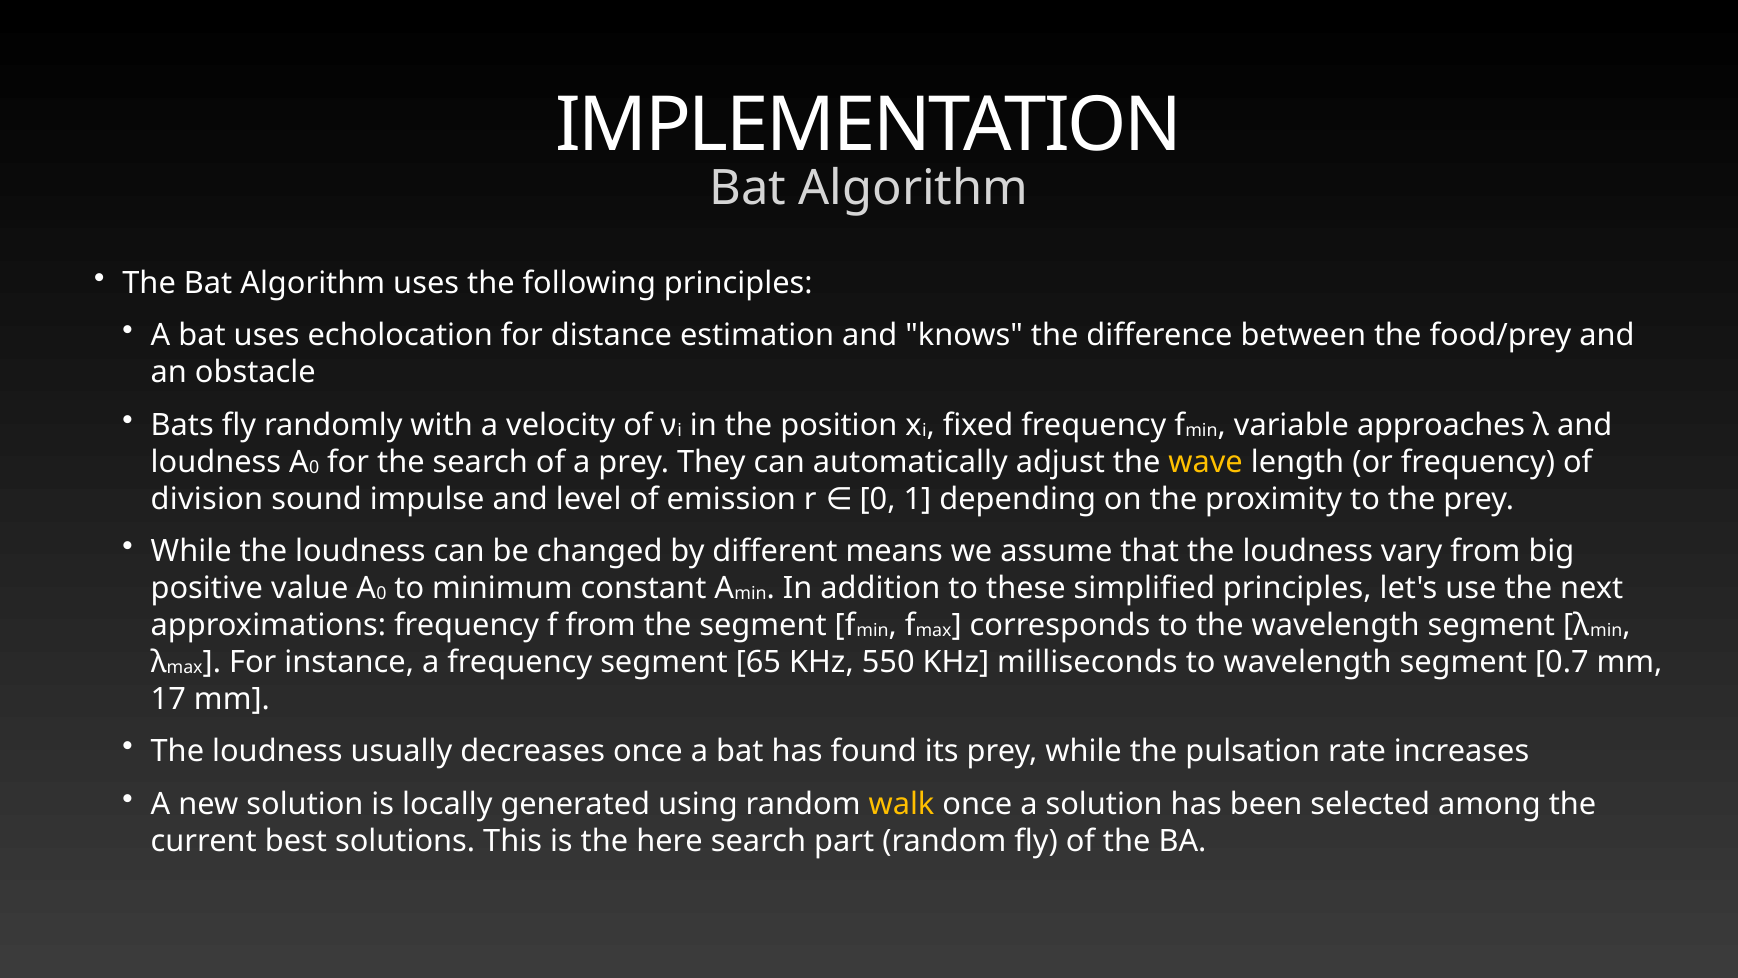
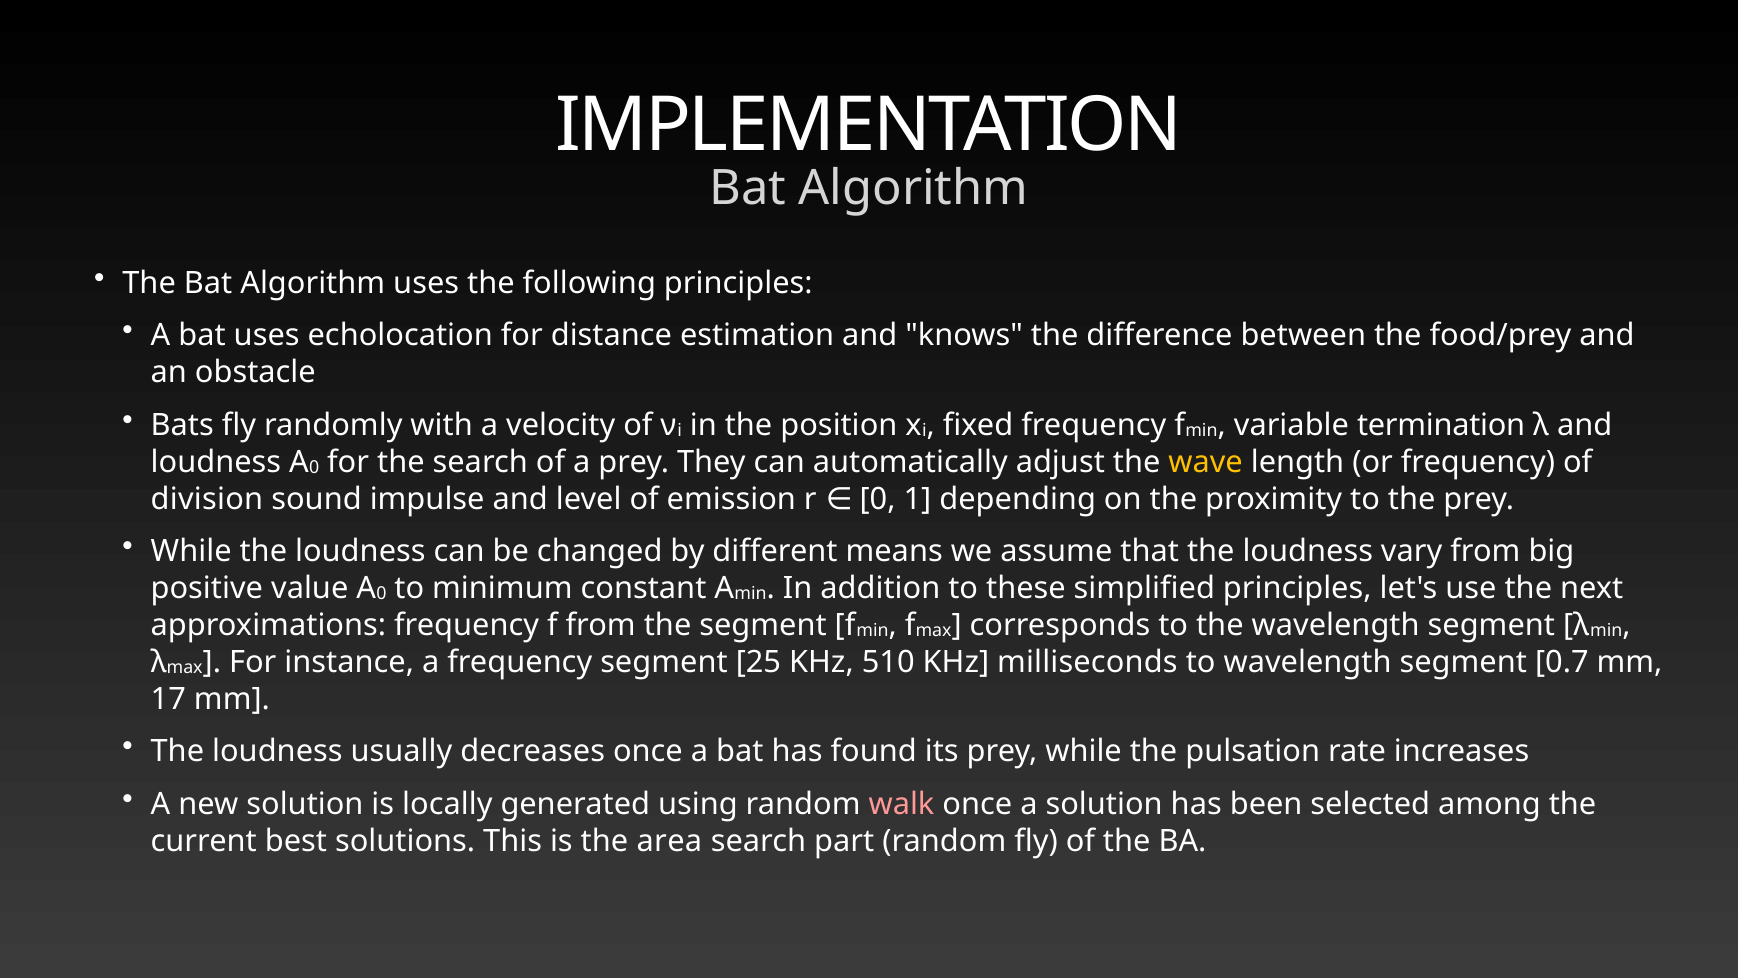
approaches: approaches -> termination
65: 65 -> 25
550: 550 -> 510
walk colour: yellow -> pink
here: here -> area
